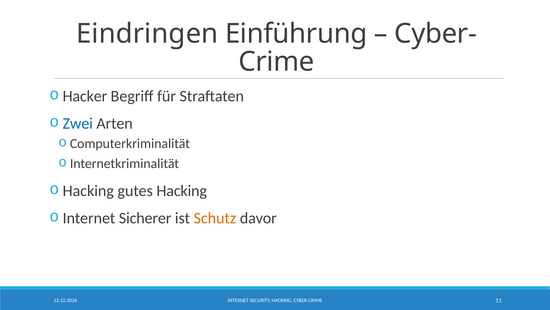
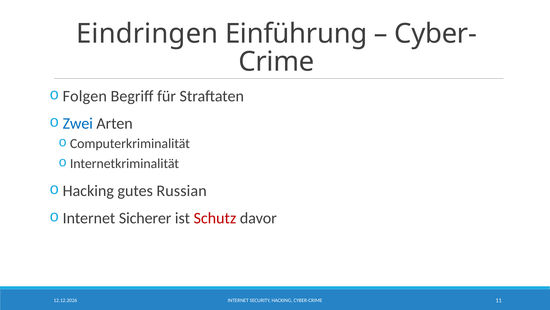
Hacker: Hacker -> Folgen
gutes Hacking: Hacking -> Russian
Schutz colour: orange -> red
